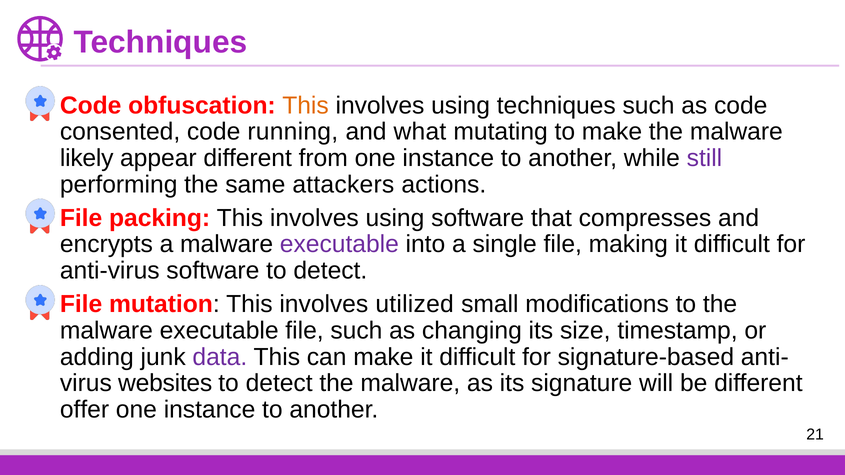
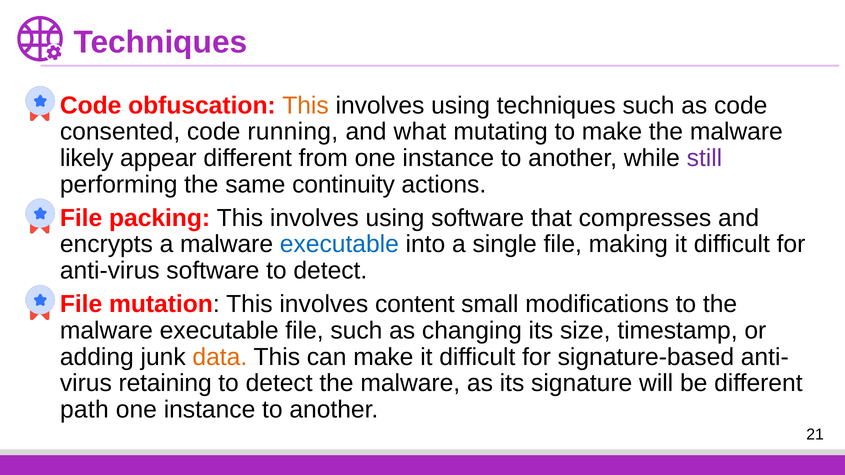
attackers: attackers -> continuity
executable at (339, 244) colour: purple -> blue
utilized: utilized -> content
data colour: purple -> orange
websites: websites -> retaining
offer: offer -> path
